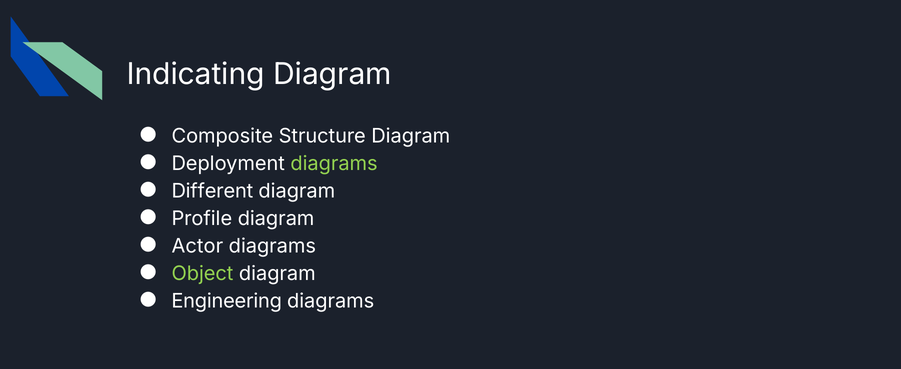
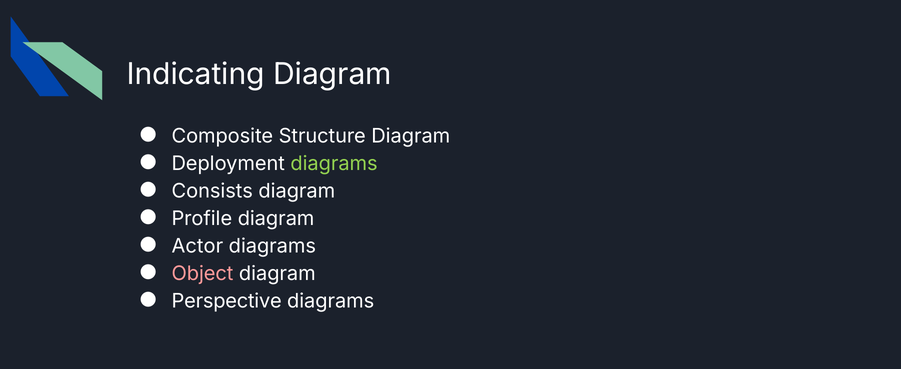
Different: Different -> Consists
Object colour: light green -> pink
Engineering: Engineering -> Perspective
